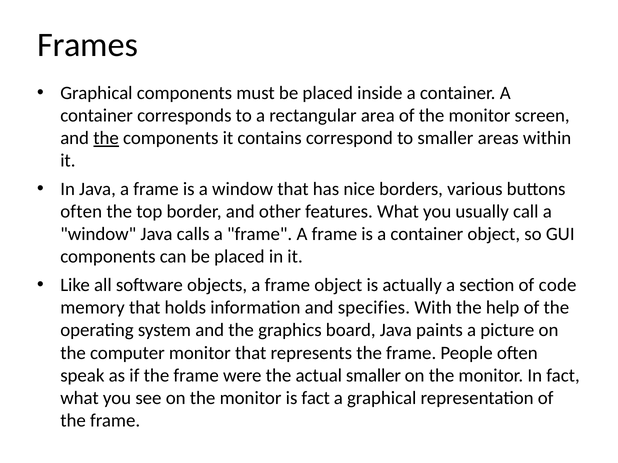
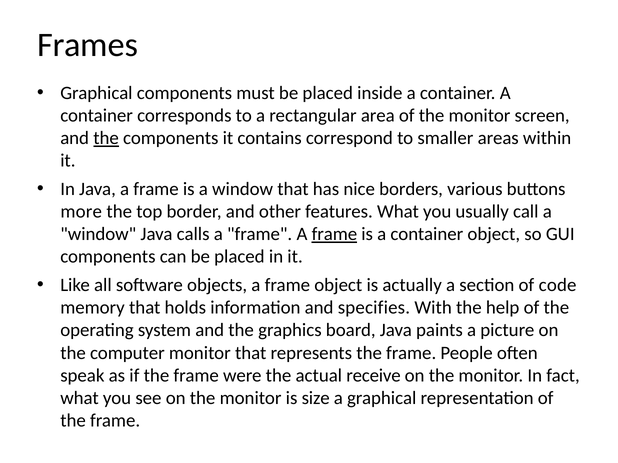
often at (81, 212): often -> more
frame at (334, 234) underline: none -> present
actual smaller: smaller -> receive
is fact: fact -> size
